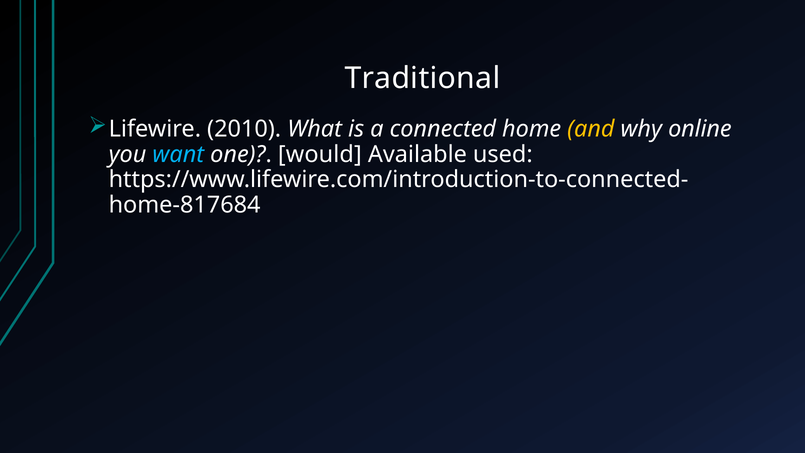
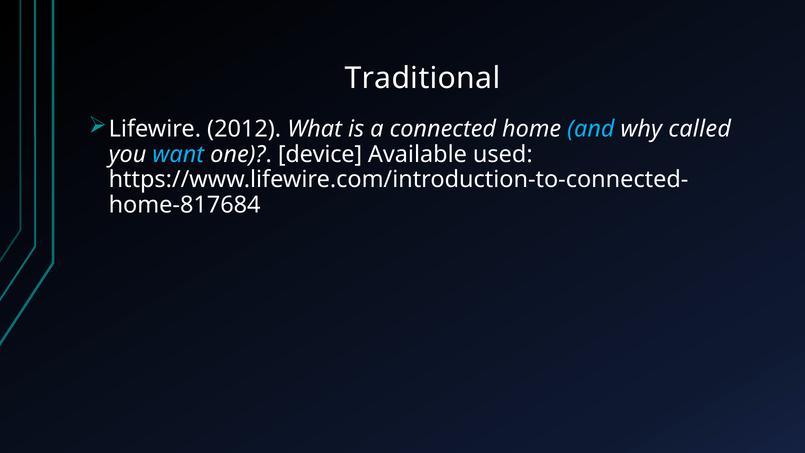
2010: 2010 -> 2012
and colour: yellow -> light blue
online: online -> called
would: would -> device
